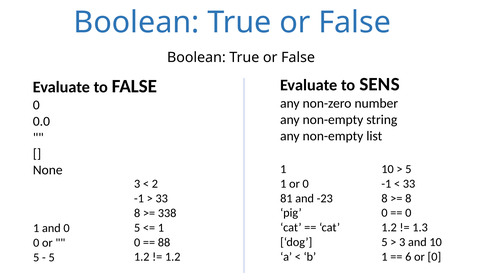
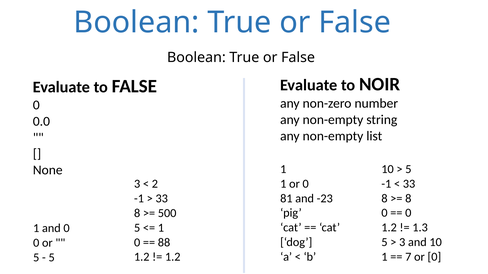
SENS: SENS -> NOIR
338: 338 -> 500
6: 6 -> 7
